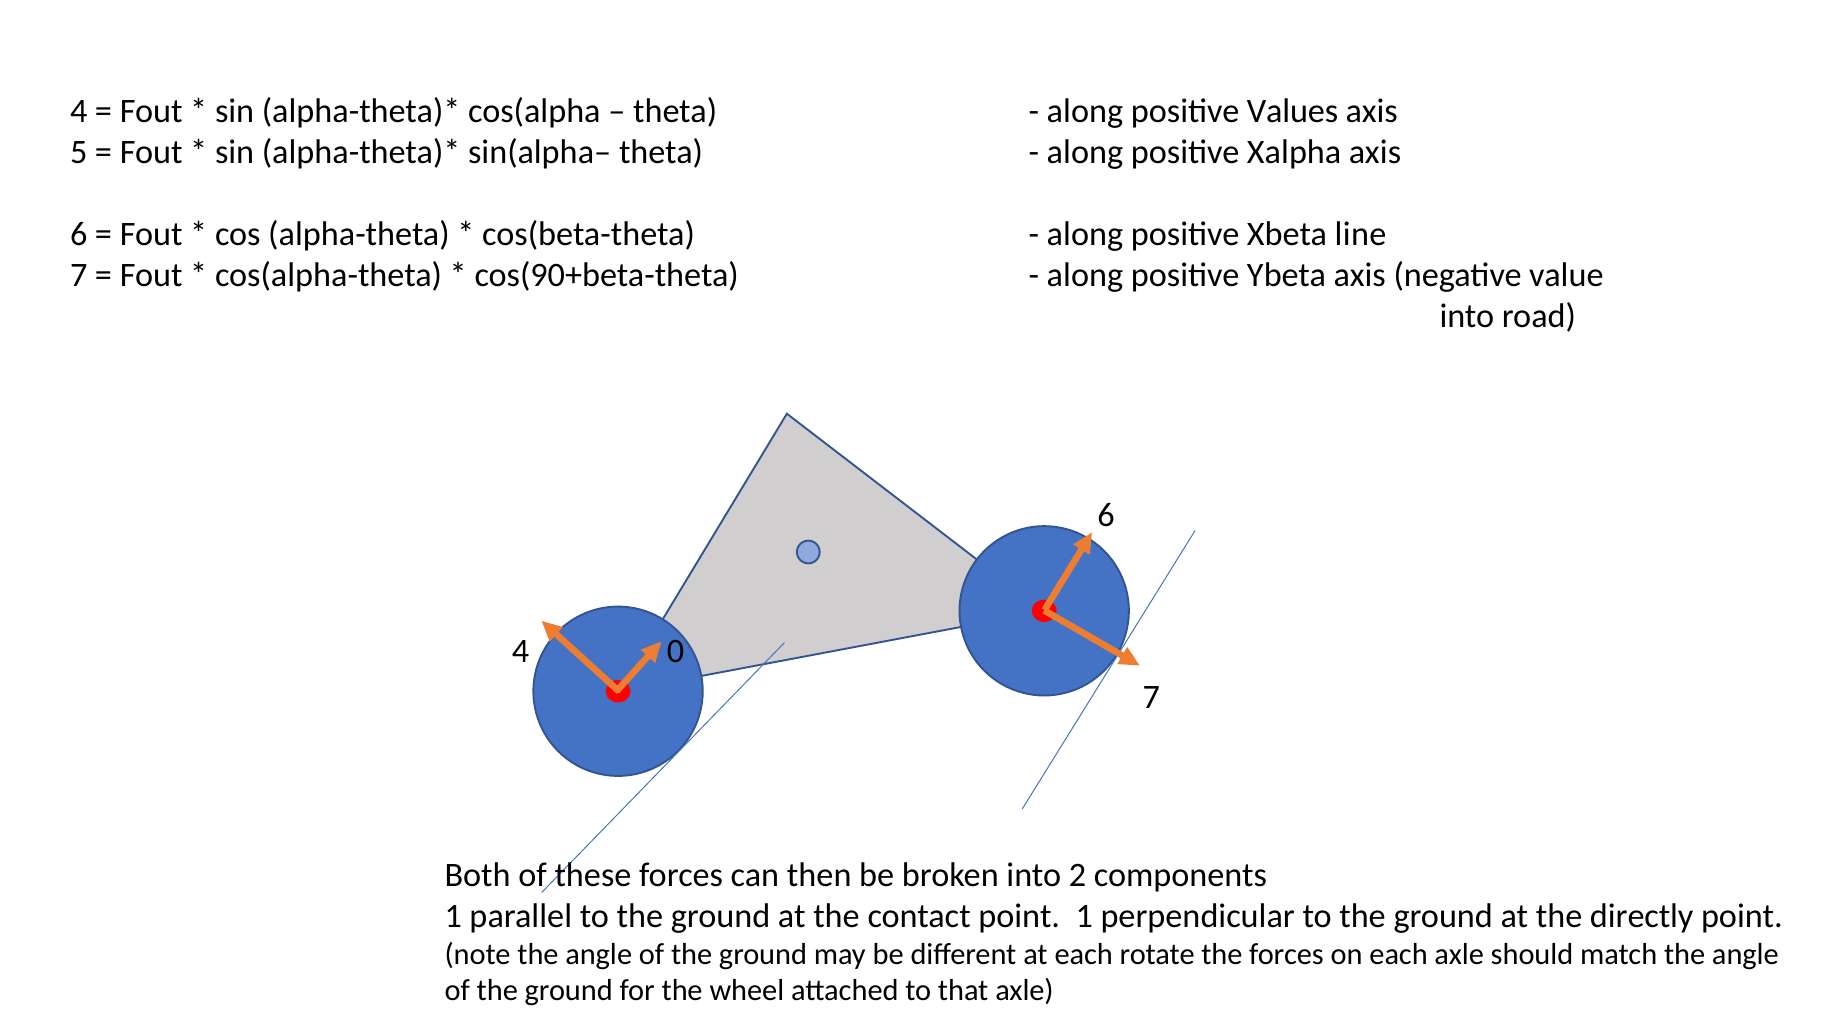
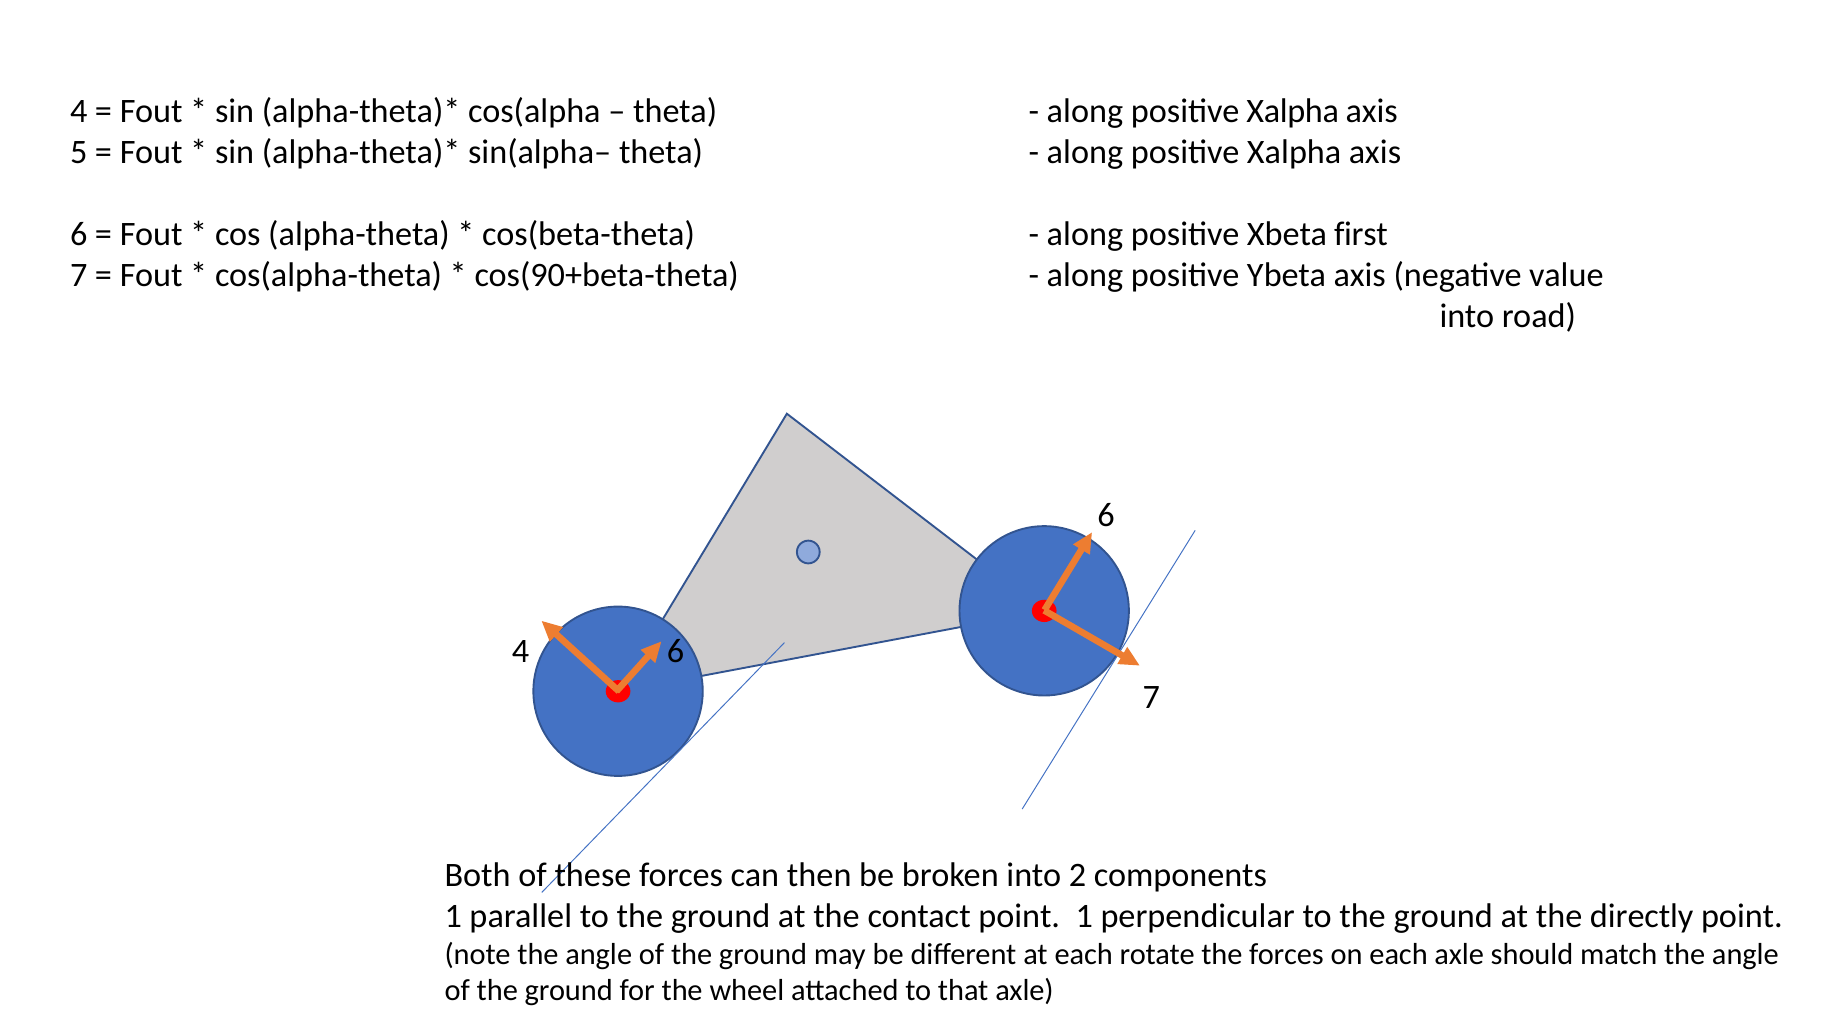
Values at (1293, 111): Values -> Xalpha
line: line -> first
4 0: 0 -> 6
